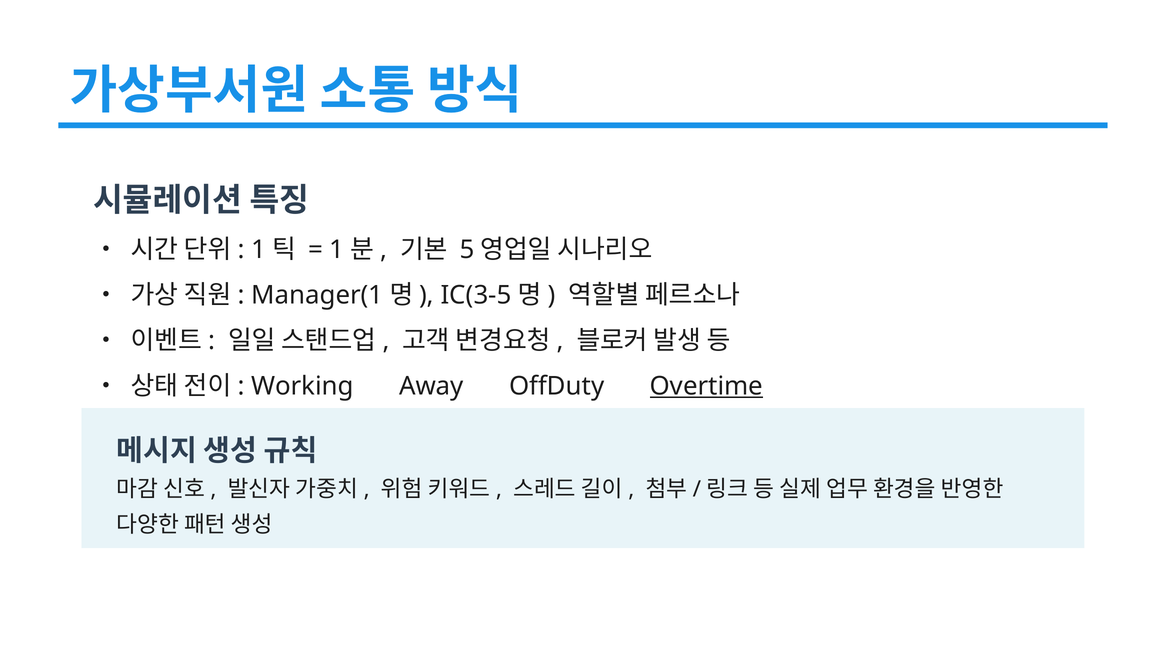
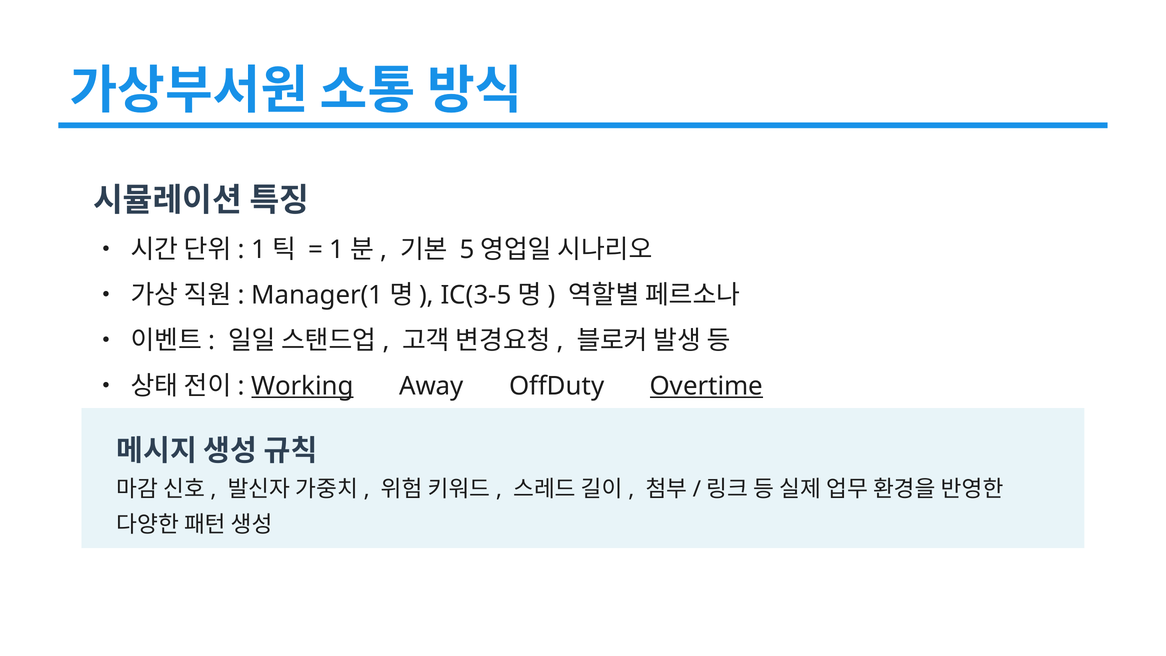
Working underline: none -> present
